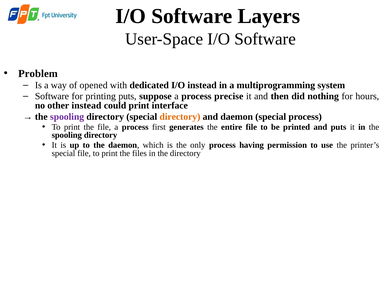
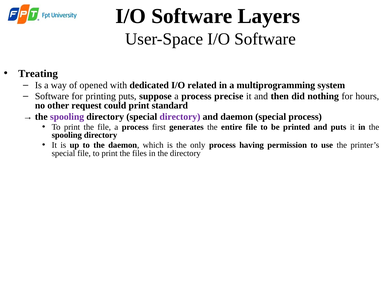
Problem: Problem -> Treating
I/O instead: instead -> related
other instead: instead -> request
interface: interface -> standard
directory at (180, 117) colour: orange -> purple
